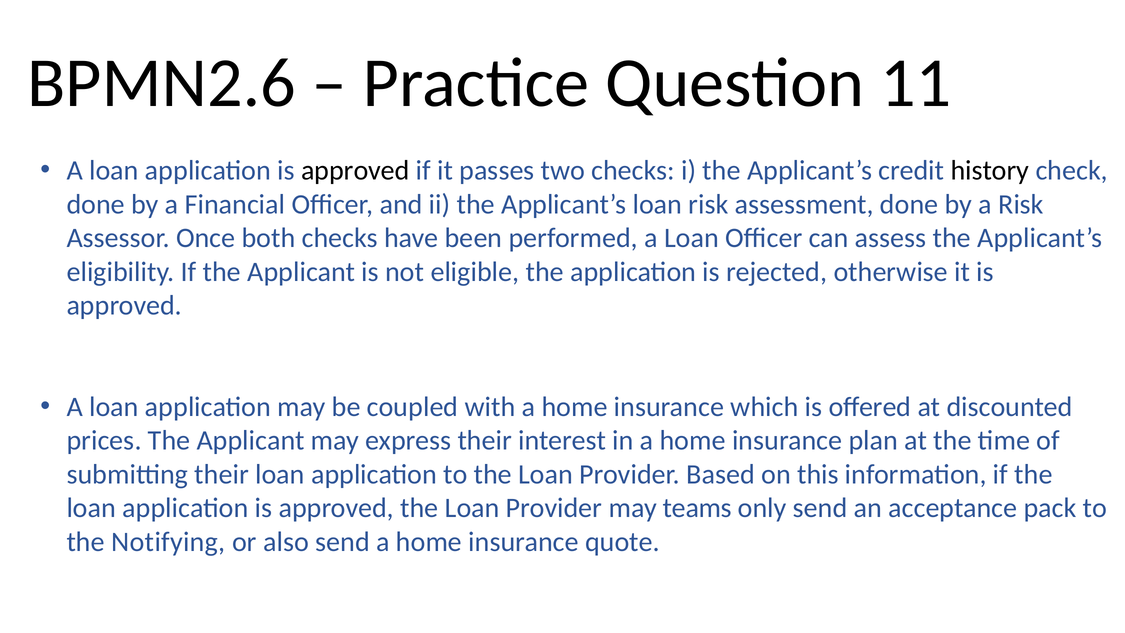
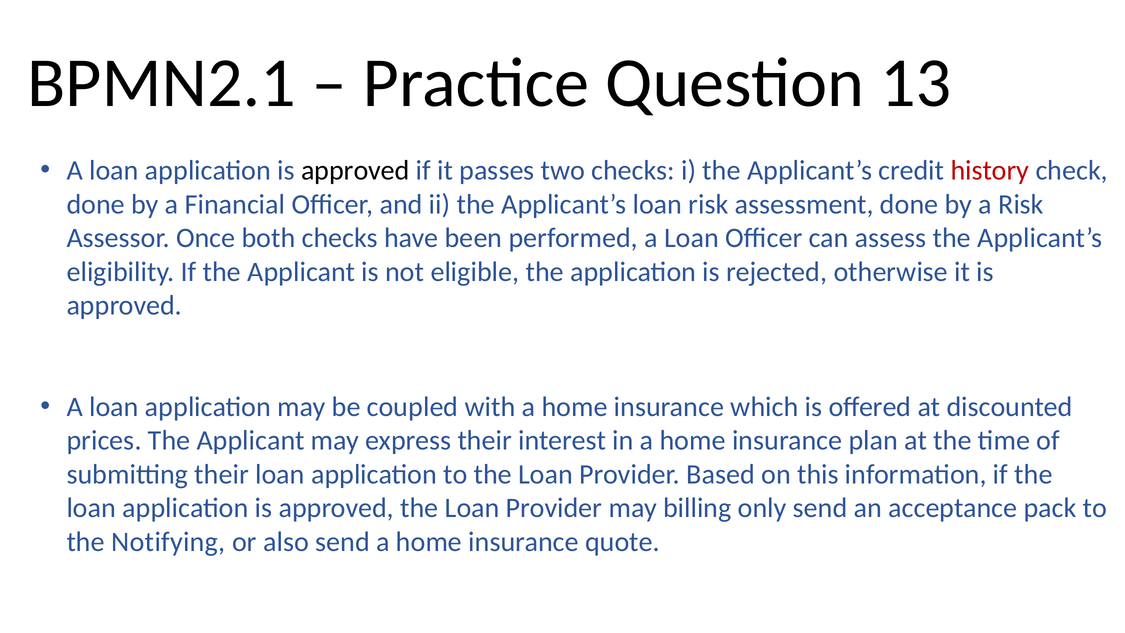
BPMN2.6: BPMN2.6 -> BPMN2.1
11: 11 -> 13
history colour: black -> red
teams: teams -> billing
